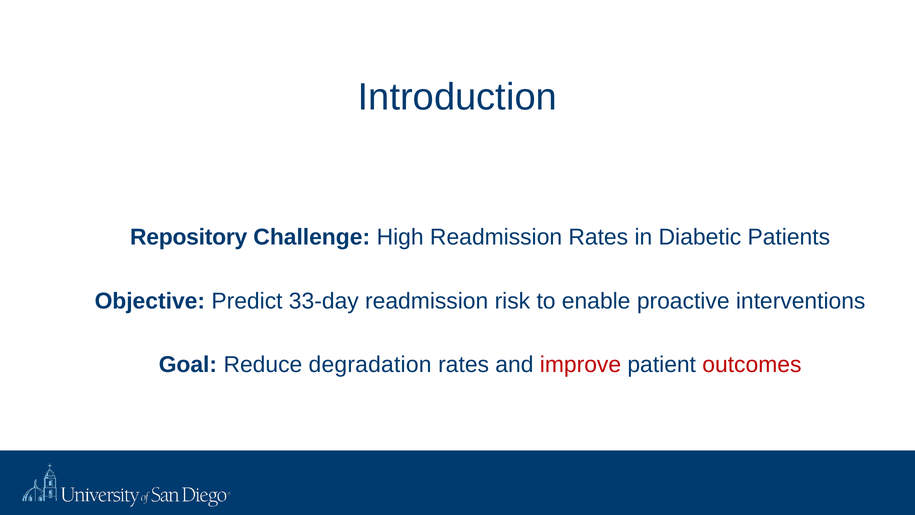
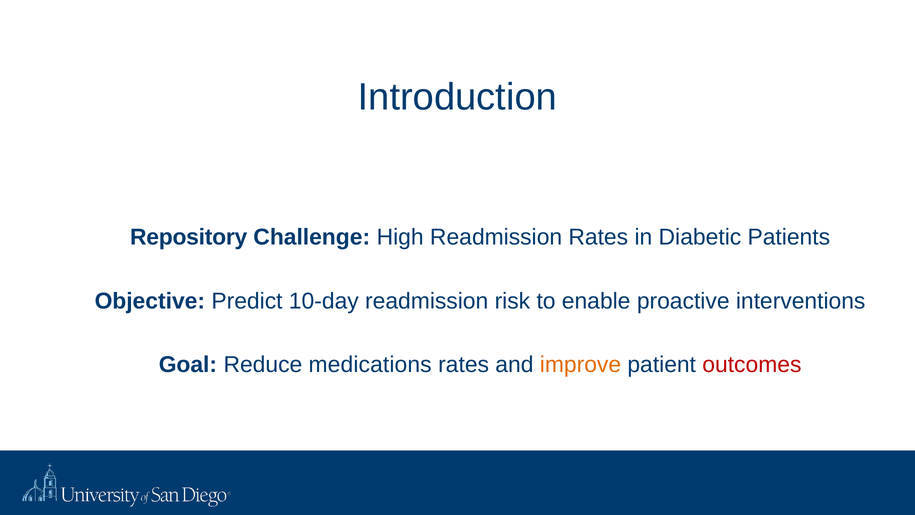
33-day: 33-day -> 10-day
degradation: degradation -> medications
improve colour: red -> orange
